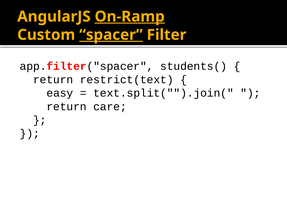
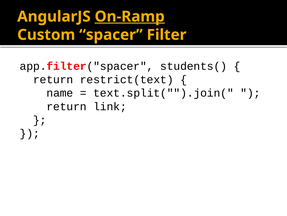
spacer underline: present -> none
easy: easy -> name
care: care -> link
